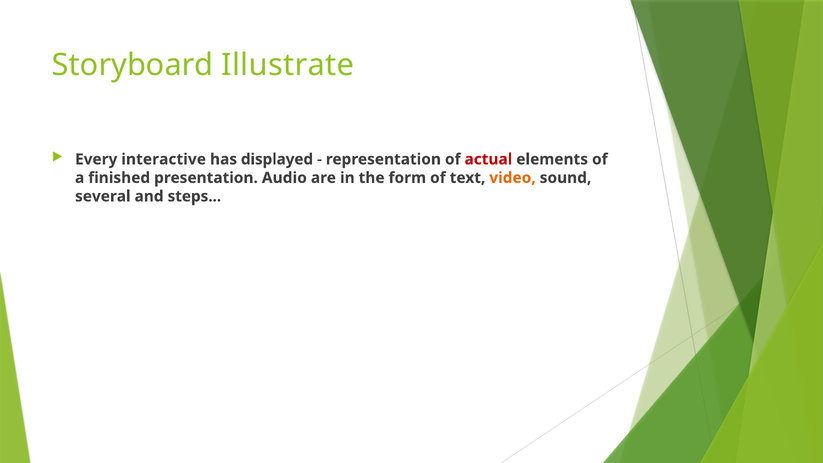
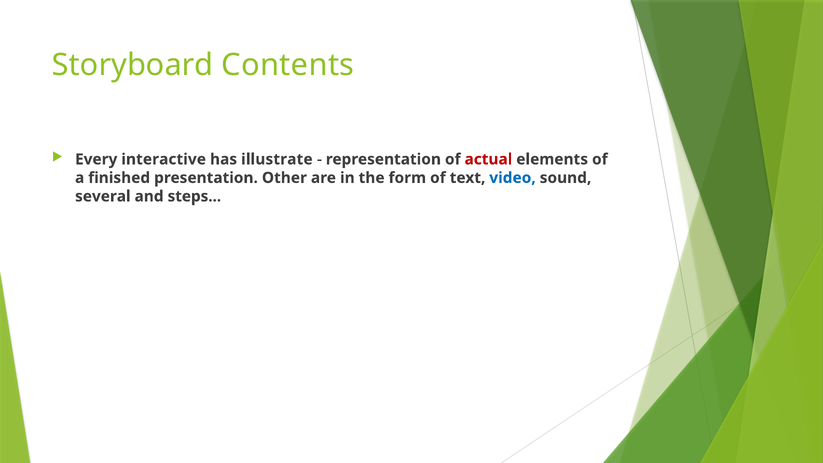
Illustrate: Illustrate -> Contents
displayed: displayed -> illustrate
Audio: Audio -> Other
video colour: orange -> blue
